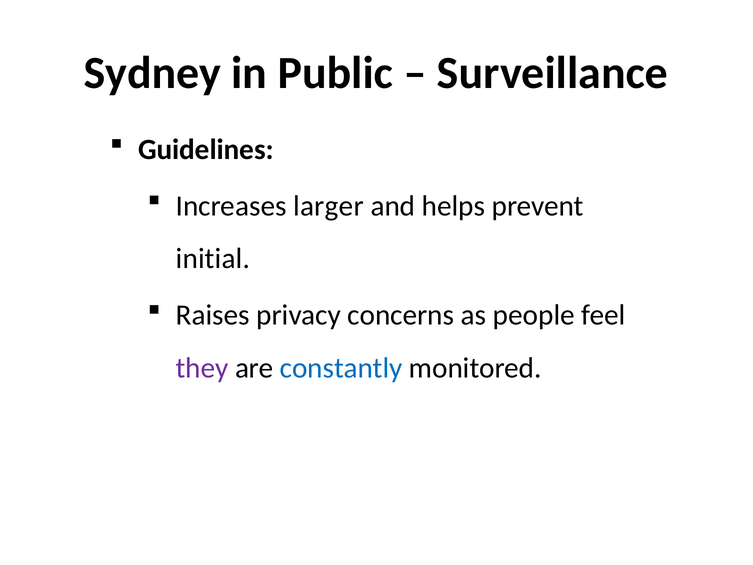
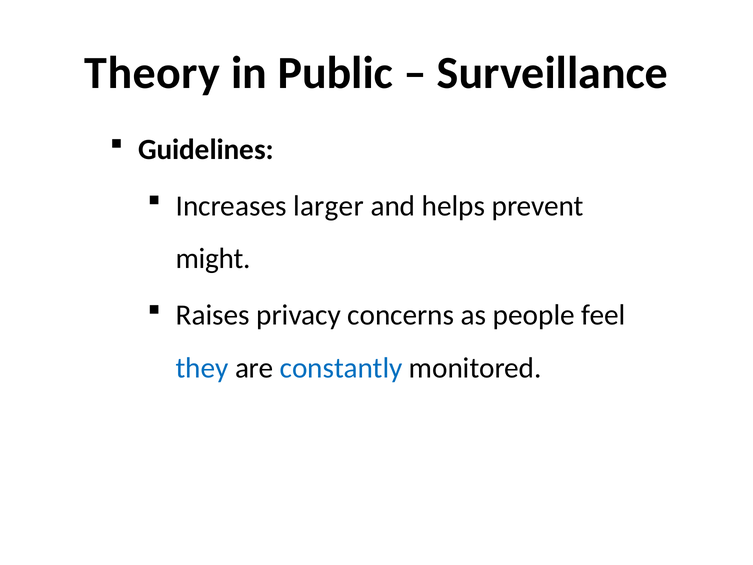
Sydney: Sydney -> Theory
initial: initial -> might
they colour: purple -> blue
